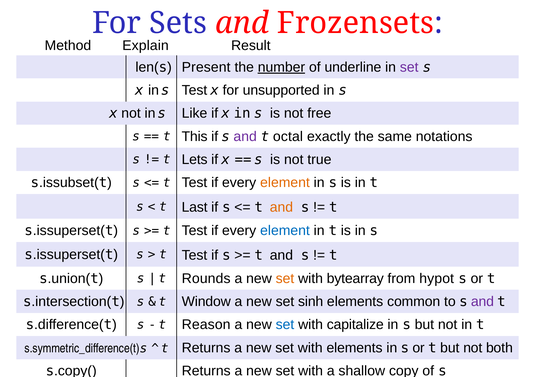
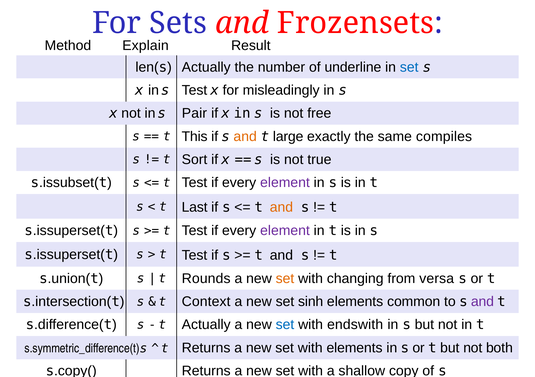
len(s Present: Present -> Actually
number underline: present -> none
set at (409, 67) colour: purple -> blue
unsupported: unsupported -> misleadingly
Like: Like -> Pair
and at (245, 136) colour: purple -> orange
octal: octal -> large
notations: notations -> compiles
Lets: Lets -> Sort
element at (285, 183) colour: orange -> purple
element at (285, 230) colour: blue -> purple
bytearray: bytearray -> changing
hypot: hypot -> versa
Window: Window -> Context
t Reason: Reason -> Actually
capitalize: capitalize -> endswith
